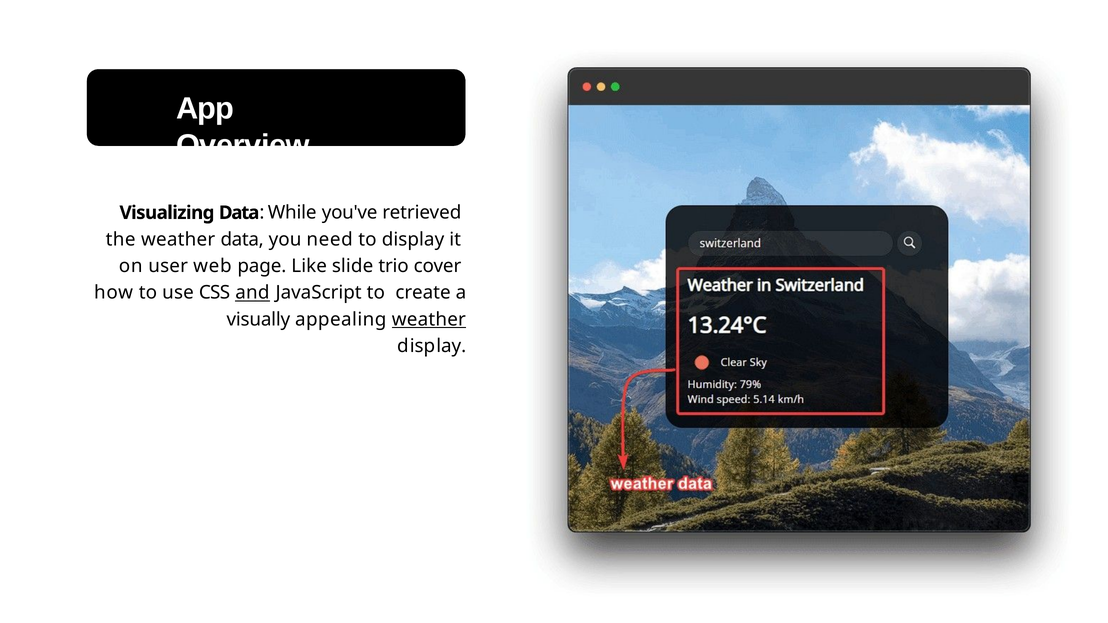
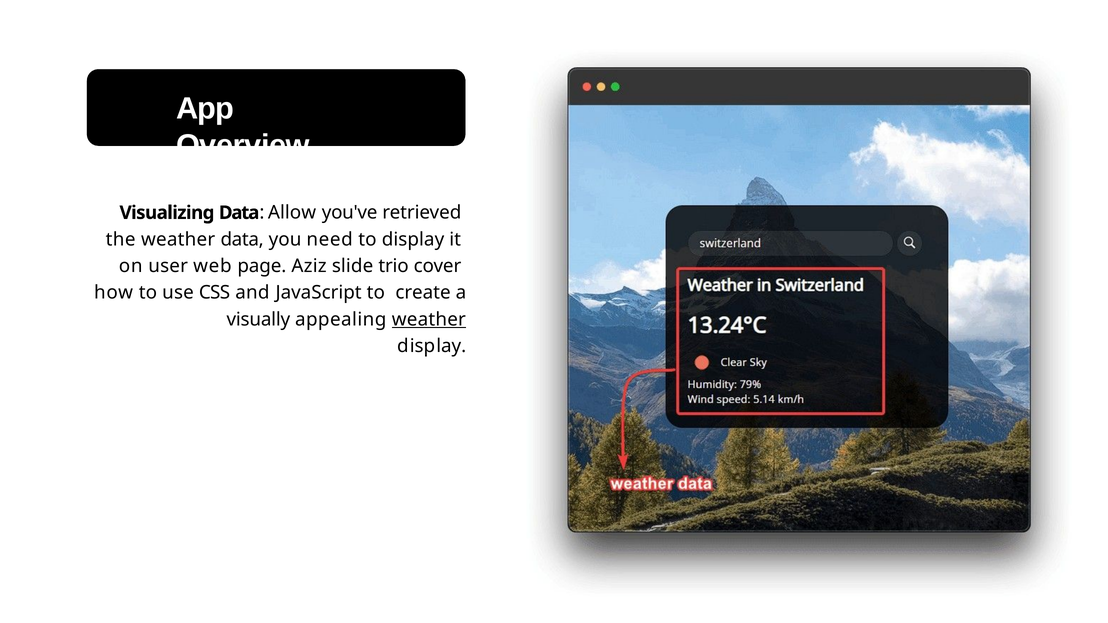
While: While -> Allow
Like: Like -> Aziz
and underline: present -> none
